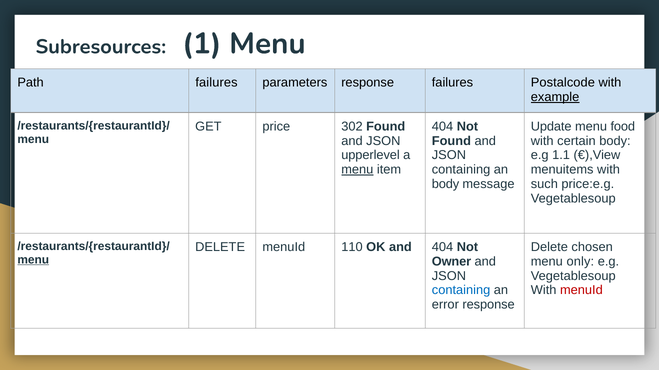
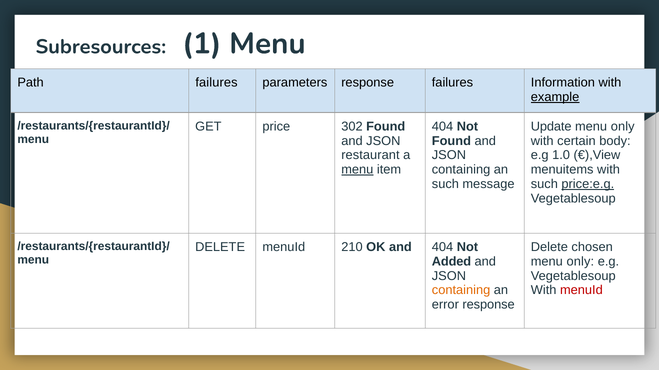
Postalcode: Postalcode -> Information
food at (623, 127): food -> only
upperlevel: upperlevel -> restaurant
1.1: 1.1 -> 1.0
body at (445, 184): body -> such
price:e.g underline: none -> present
110: 110 -> 210
menu at (33, 260) underline: present -> none
Owner: Owner -> Added
containing at (461, 291) colour: blue -> orange
